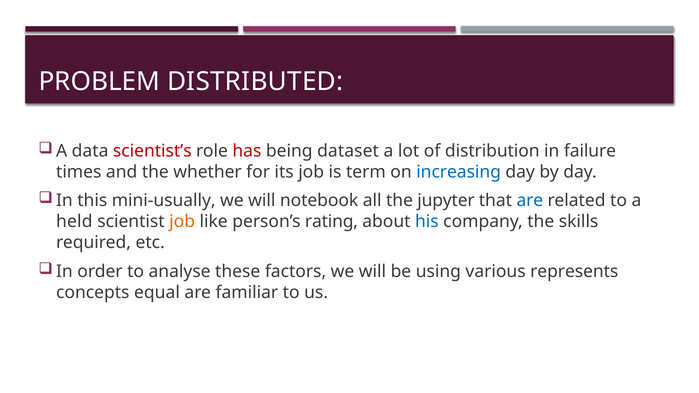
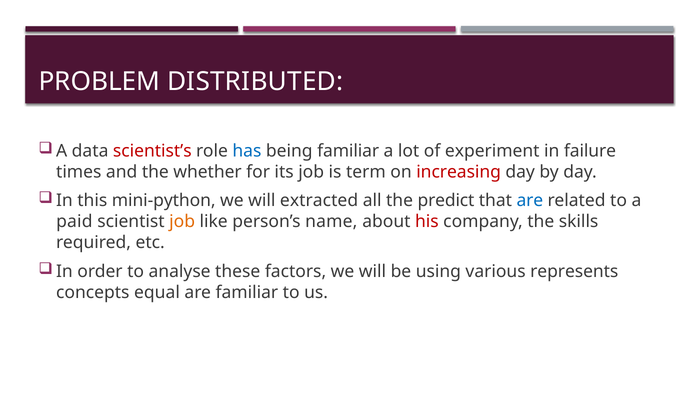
has colour: red -> blue
being dataset: dataset -> familiar
distribution: distribution -> experiment
increasing colour: blue -> red
mini-usually: mini-usually -> mini-python
notebook: notebook -> extracted
jupyter: jupyter -> predict
held: held -> paid
rating: rating -> name
his colour: blue -> red
